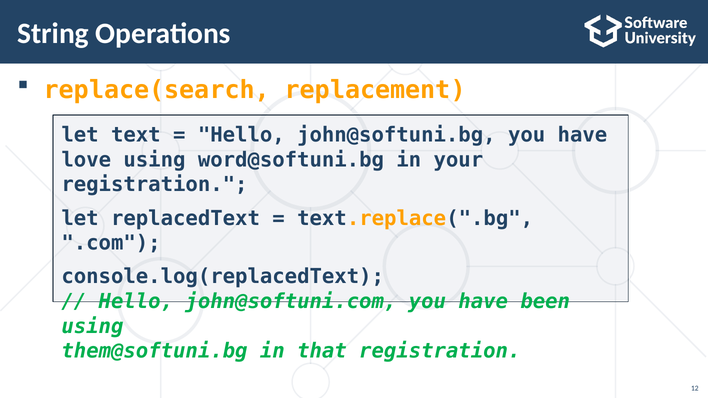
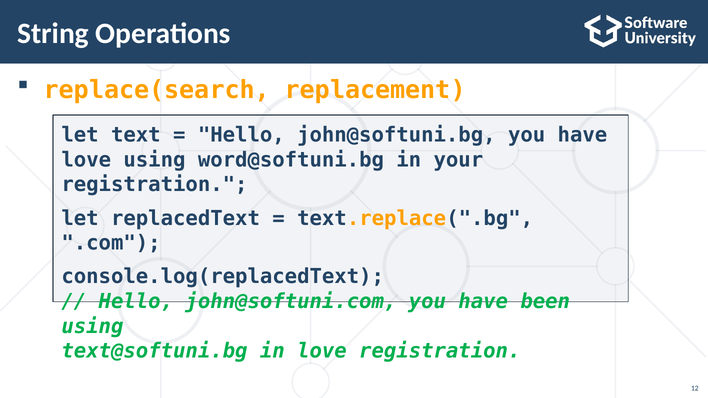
them@softuni.bg: them@softuni.bg -> text@softuni.bg
in that: that -> love
